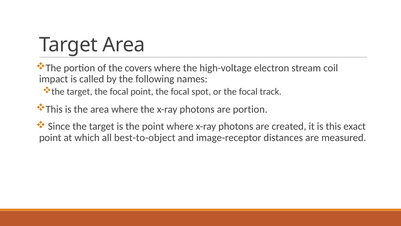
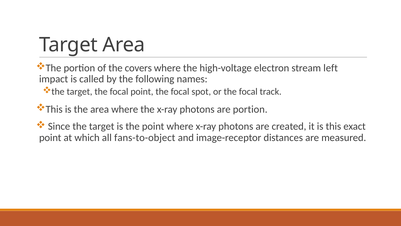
coil: coil -> left
best-to-object: best-to-object -> fans-to-object
